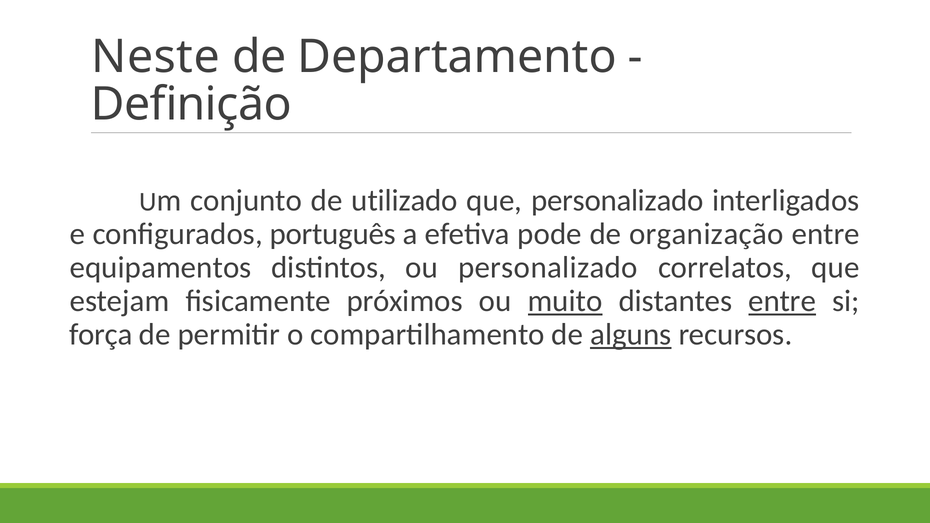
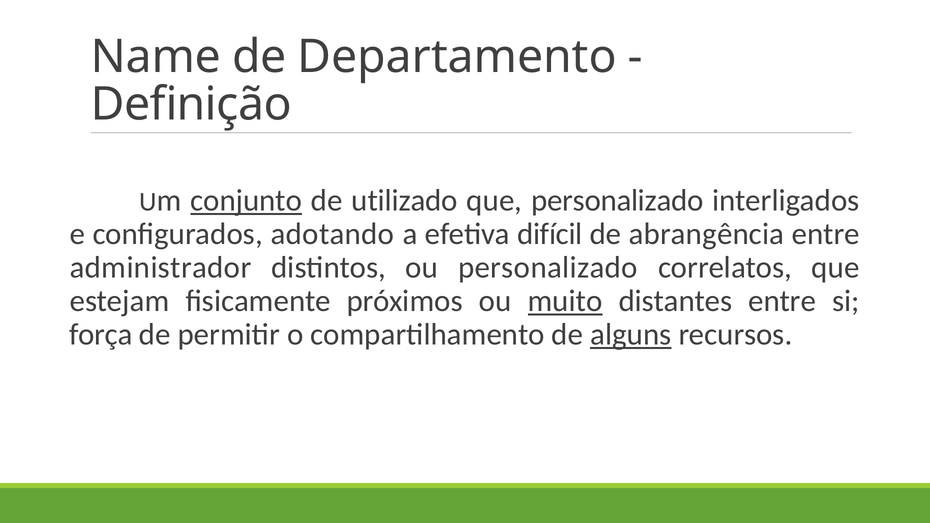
Neste: Neste -> Name
conjunto underline: none -> present
português: português -> adotando
pode: pode -> difícil
organização: organização -> abrangência
equipamentos: equipamentos -> administrador
entre at (782, 301) underline: present -> none
